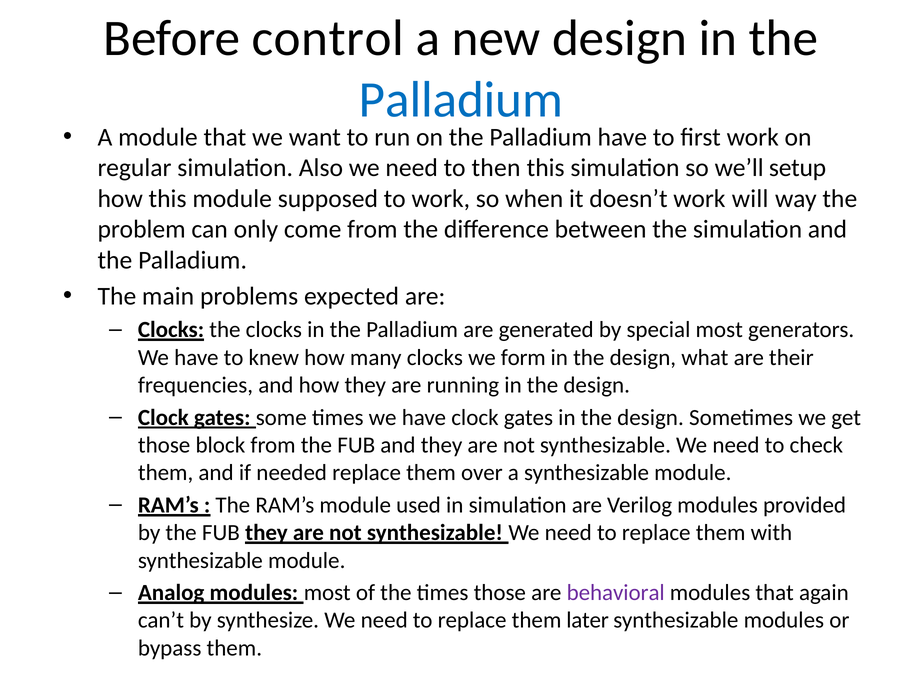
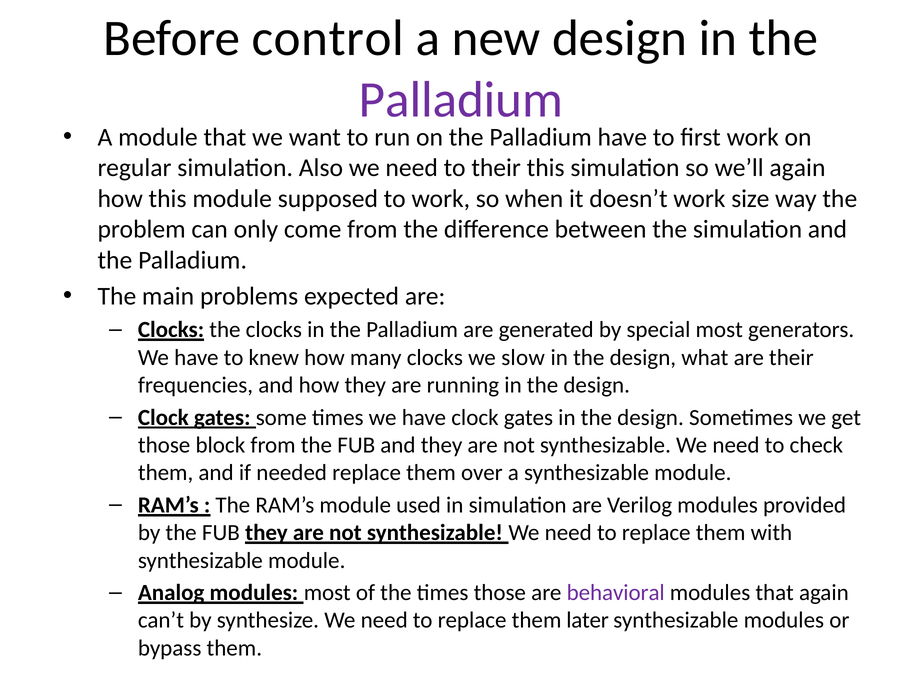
Palladium at (461, 100) colour: blue -> purple
to then: then -> their
we’ll setup: setup -> again
will: will -> size
form: form -> slow
